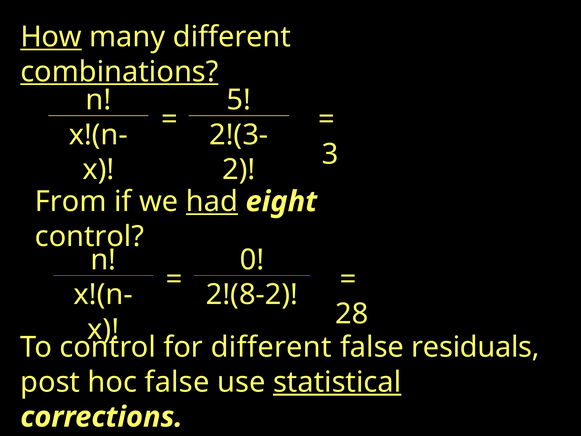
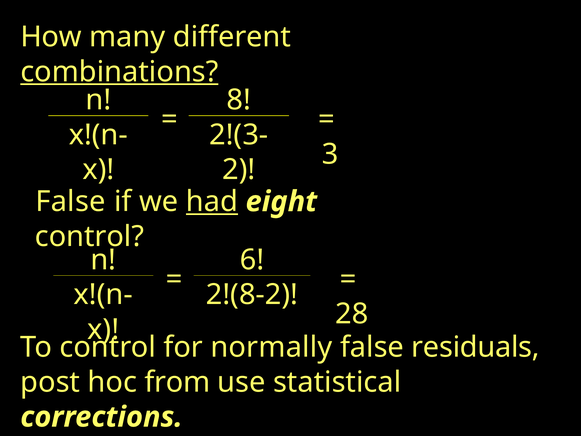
How underline: present -> none
5: 5 -> 8
From at (71, 202): From -> False
0: 0 -> 6
for different: different -> normally
hoc false: false -> from
statistical underline: present -> none
